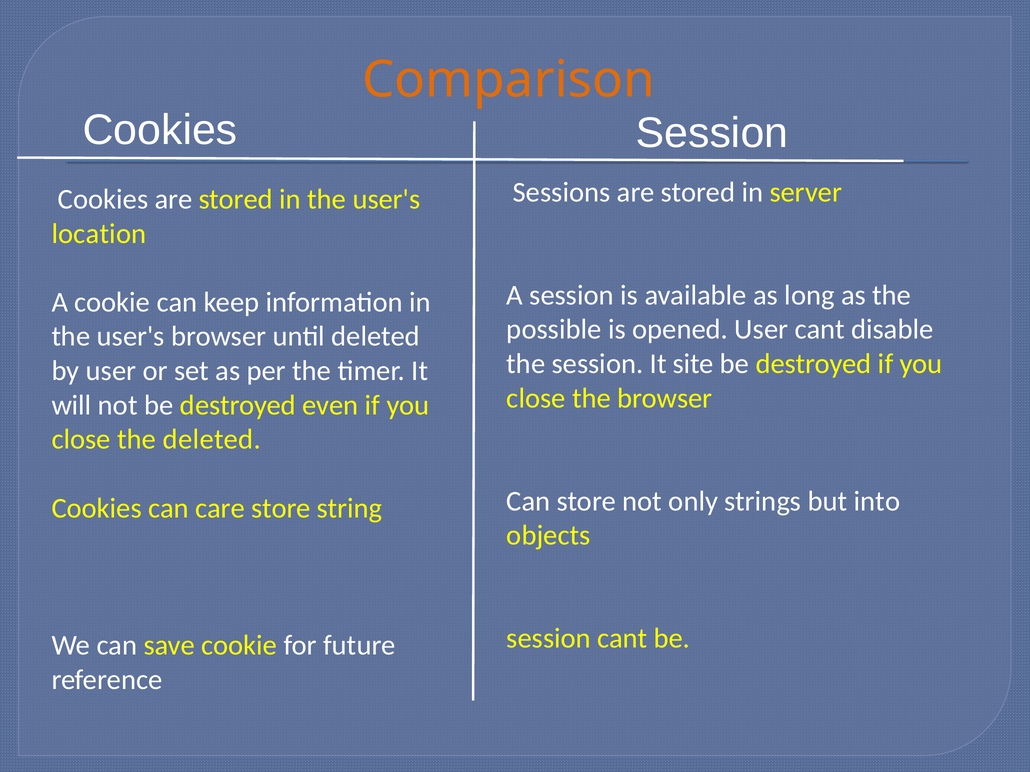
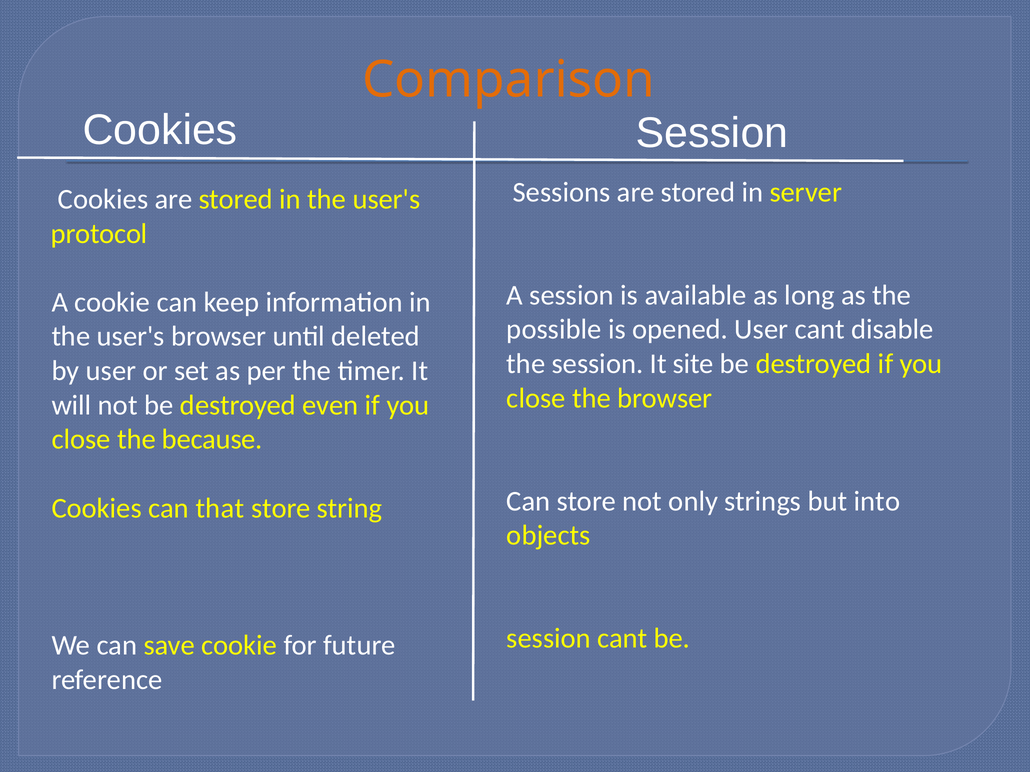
location: location -> protocol
the deleted: deleted -> because
care: care -> that
